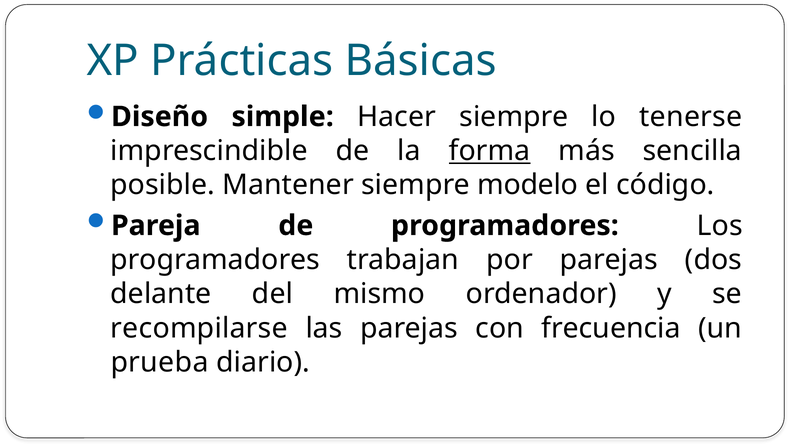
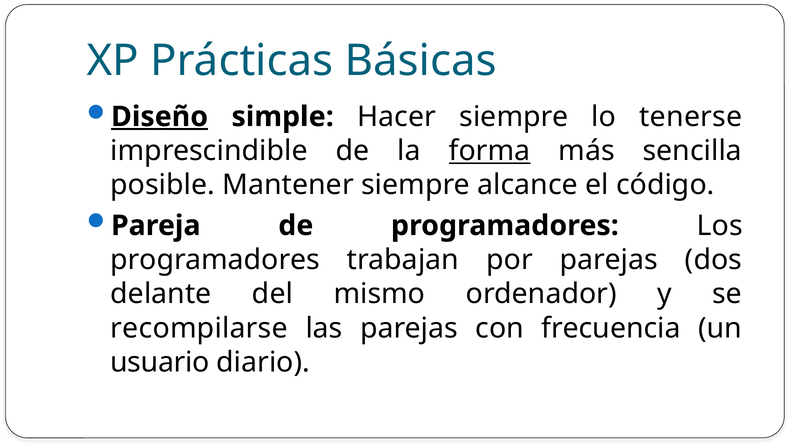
Diseño underline: none -> present
modelo: modelo -> alcance
prueba: prueba -> usuario
